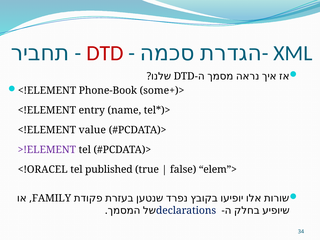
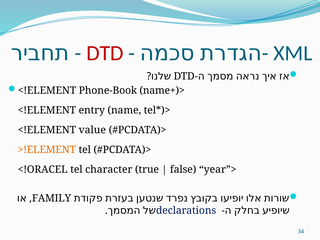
some+)>: some+)> -> name+)>
>!ELEMENT colour: purple -> orange
published: published -> character
elem”>: elem”> -> year”>
